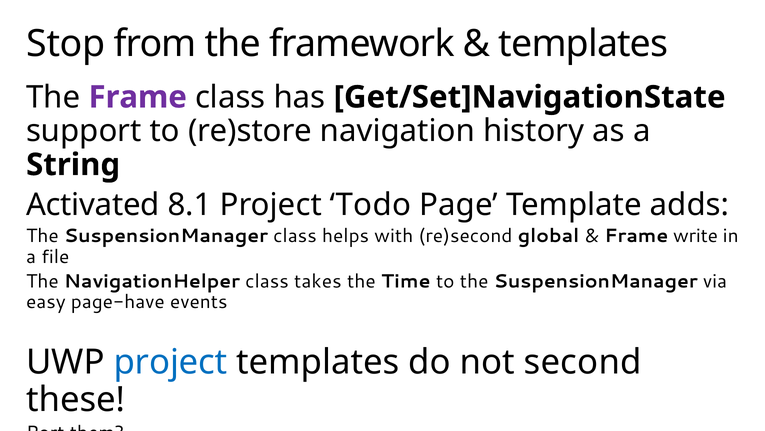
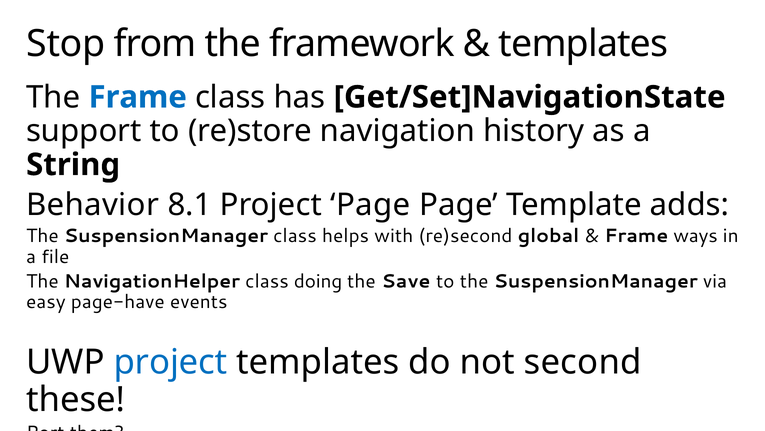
Frame at (138, 97) colour: purple -> blue
Activated: Activated -> Behavior
Project Todo: Todo -> Page
Frame write: write -> ways
takes: takes -> doing
Time: Time -> Save
